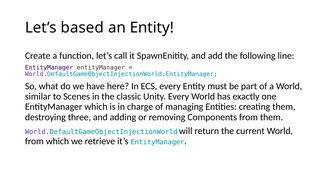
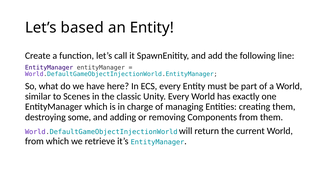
three: three -> some
